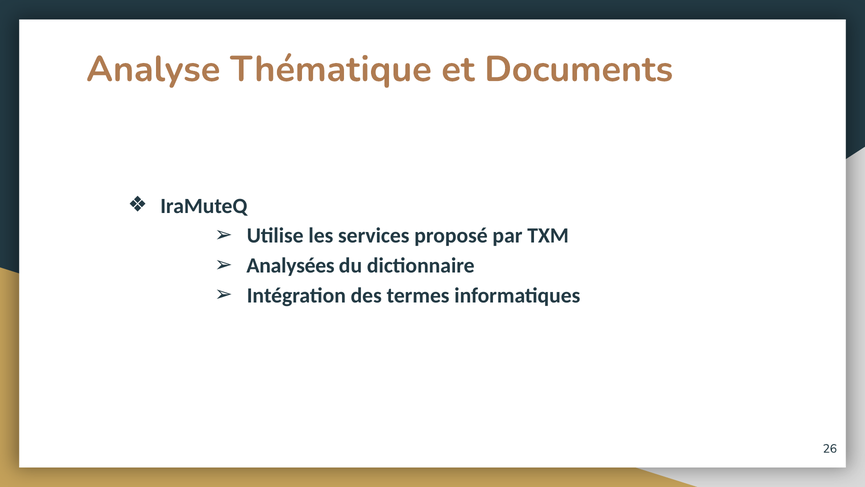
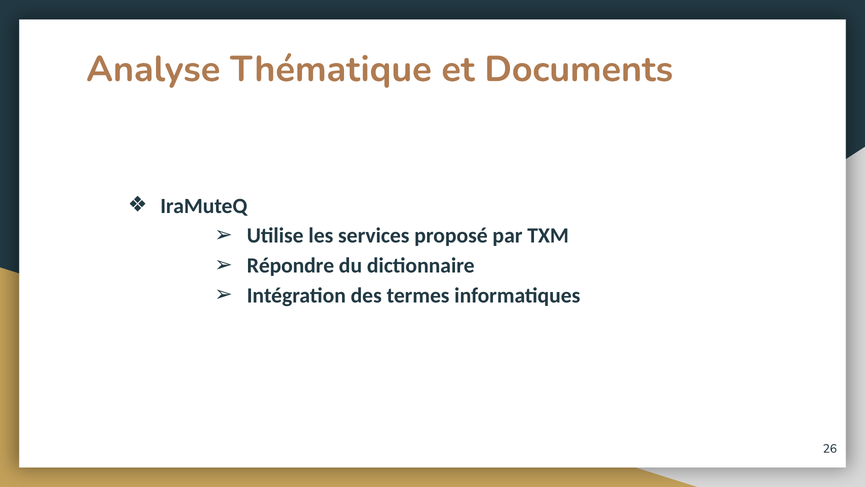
Analysées: Analysées -> Répondre
